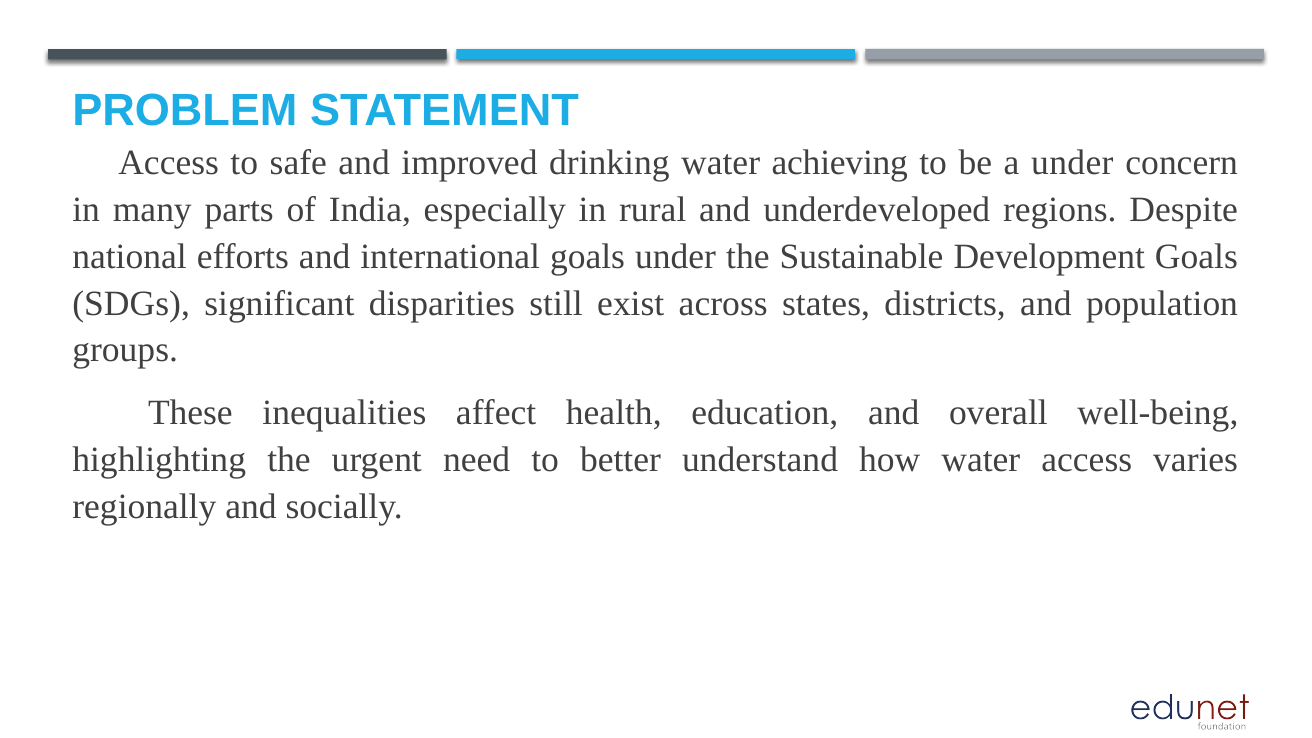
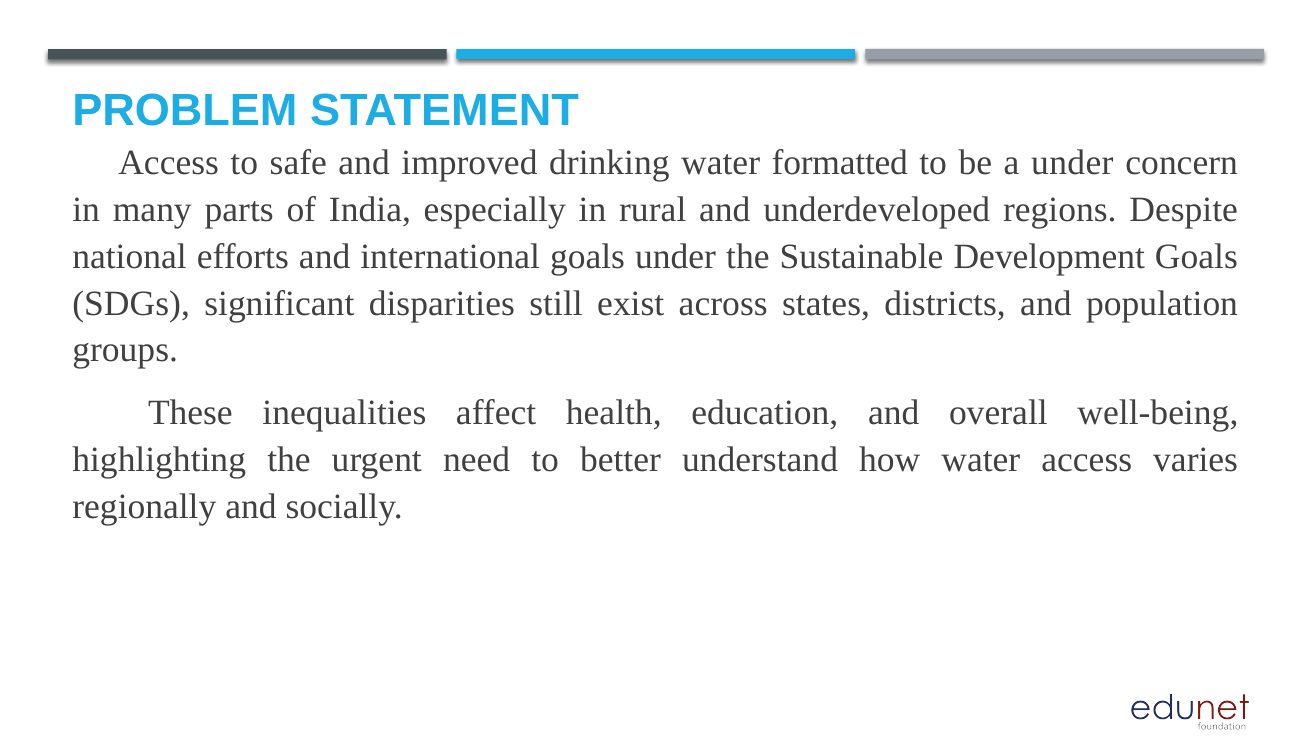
achieving: achieving -> formatted
